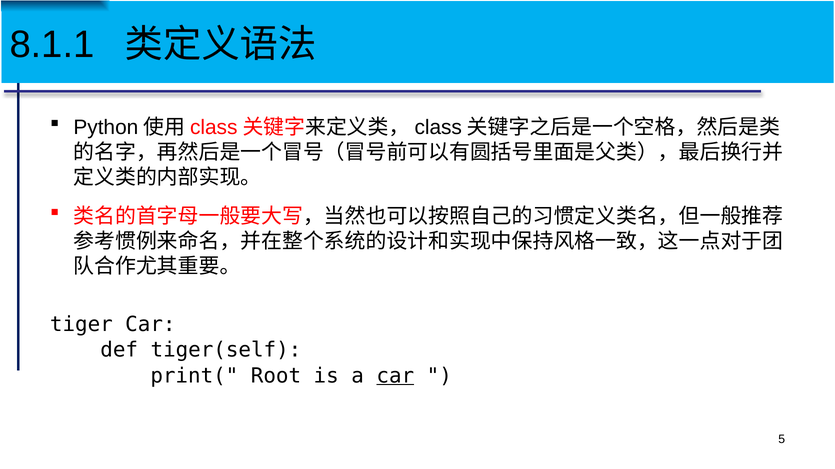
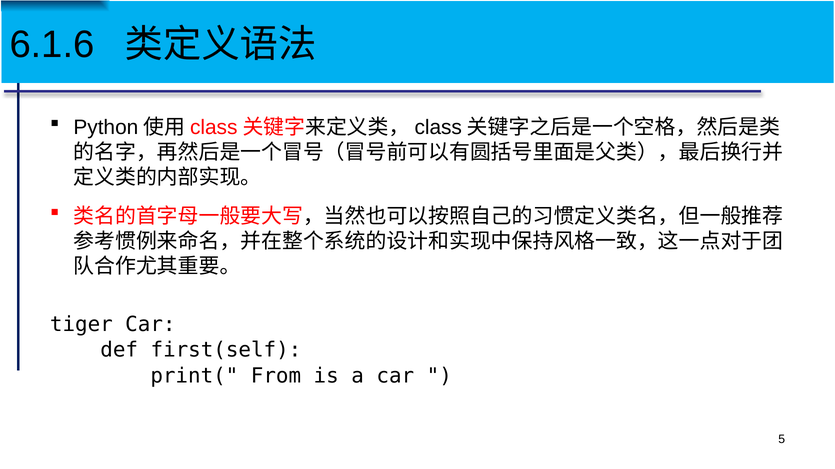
8.1.1: 8.1.1 -> 6.1.6
tiger(self: tiger(self -> first(self
Root: Root -> From
car at (395, 376) underline: present -> none
